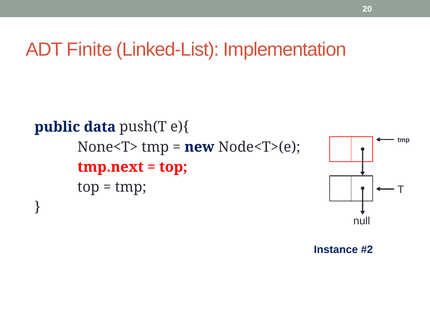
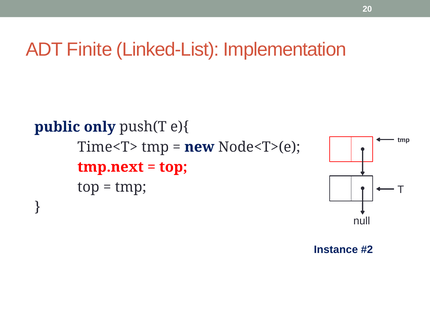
data: data -> only
None<T>: None<T> -> Time<T>
